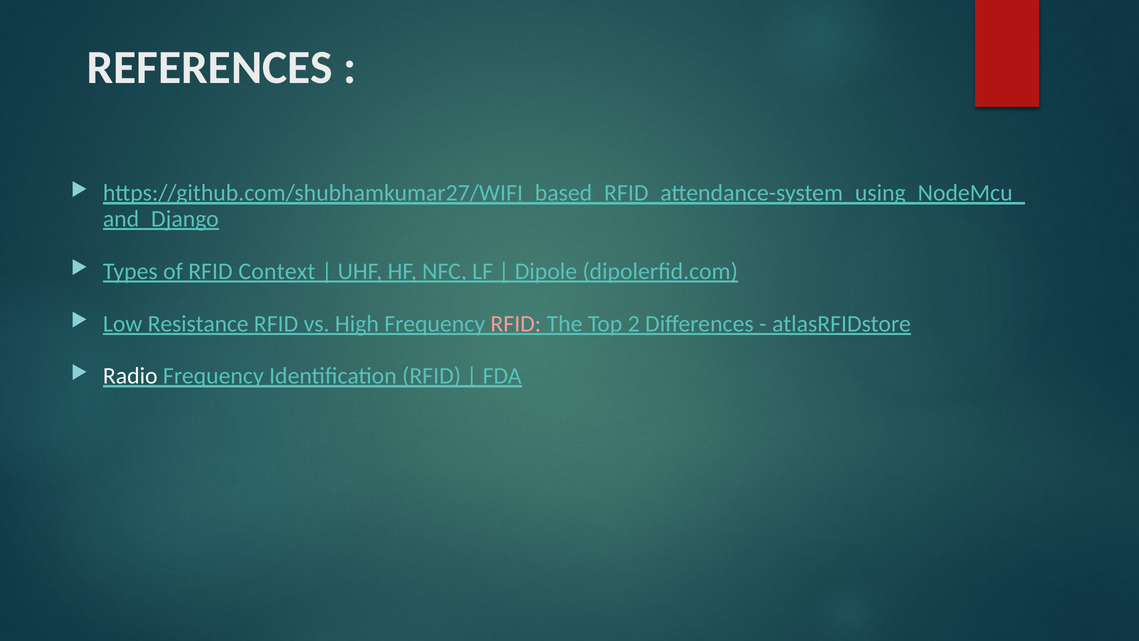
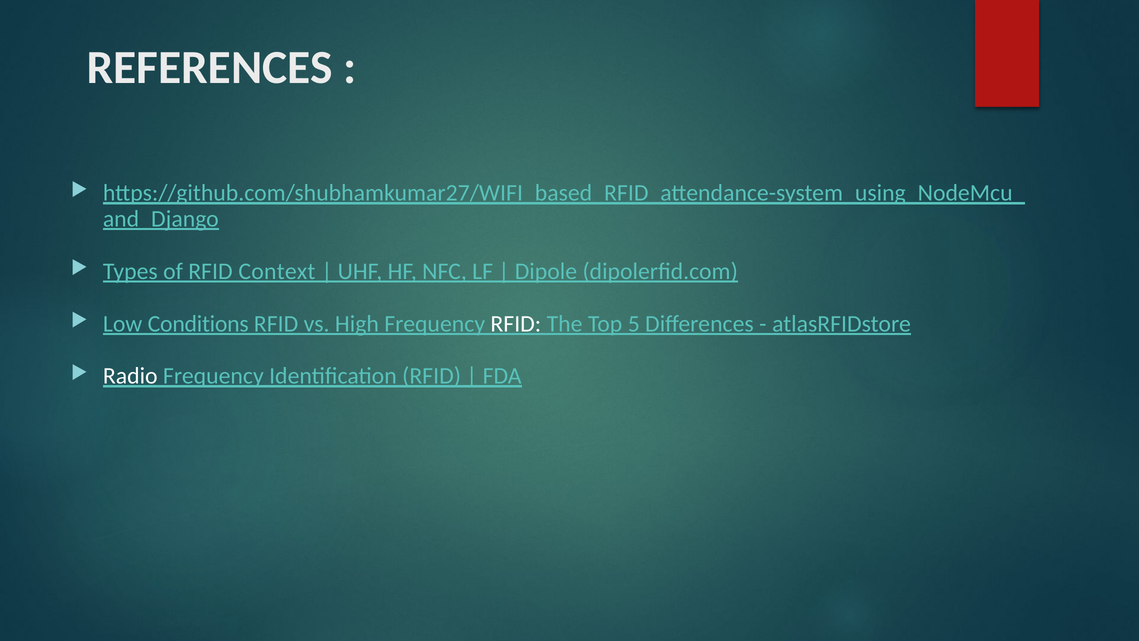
Resistance: Resistance -> Conditions
RFID at (516, 324) colour: pink -> white
2: 2 -> 5
